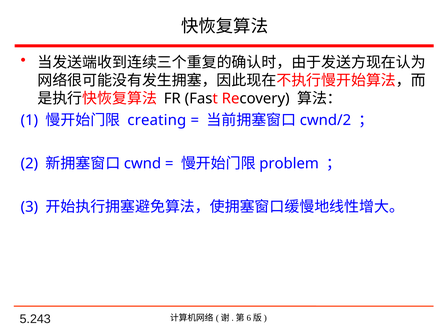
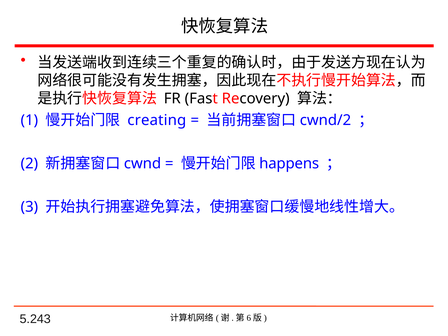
problem: problem -> happens
